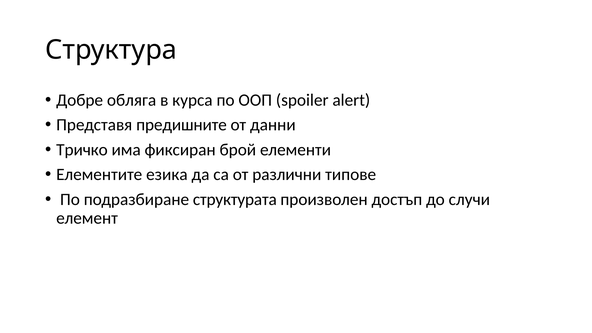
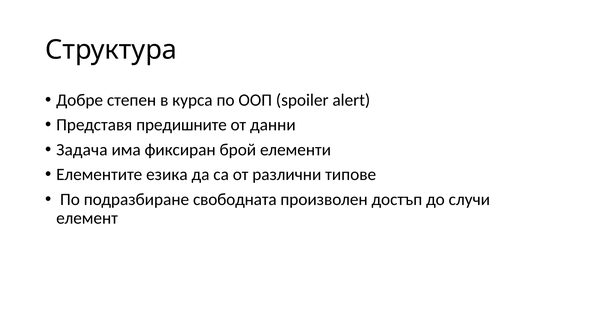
обляга: обляга -> степен
Тричко: Тричко -> Задача
структурата: структурата -> свободната
